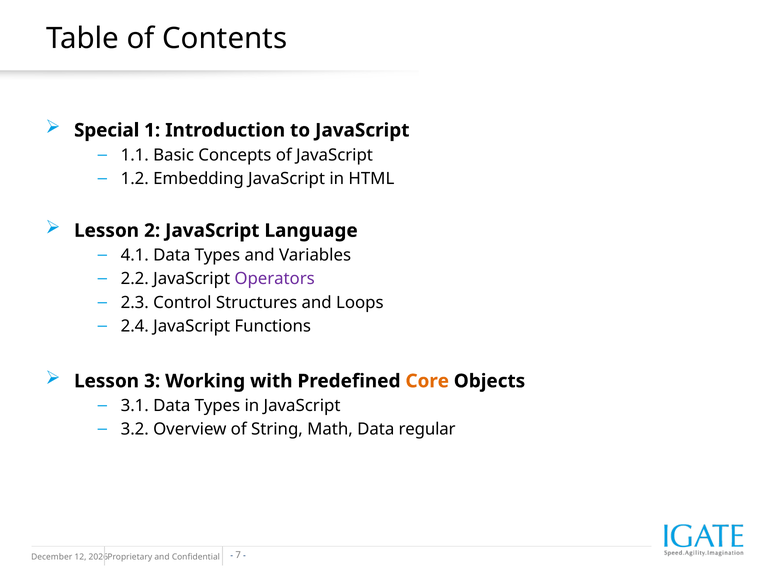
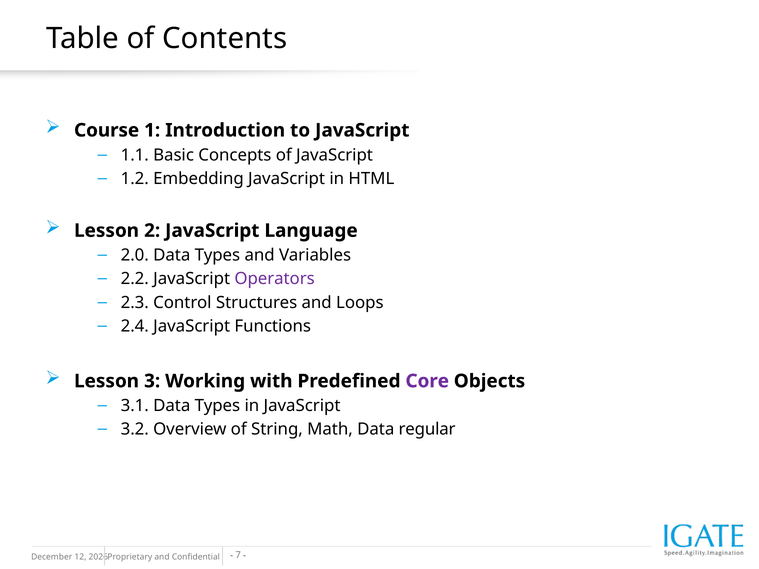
Special: Special -> Course
4.1: 4.1 -> 2.0
Core colour: orange -> purple
